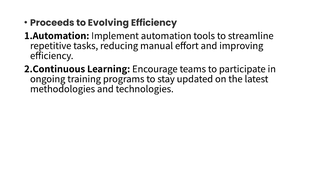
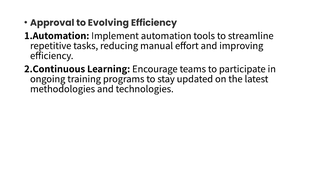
Proceeds: Proceeds -> Approval
